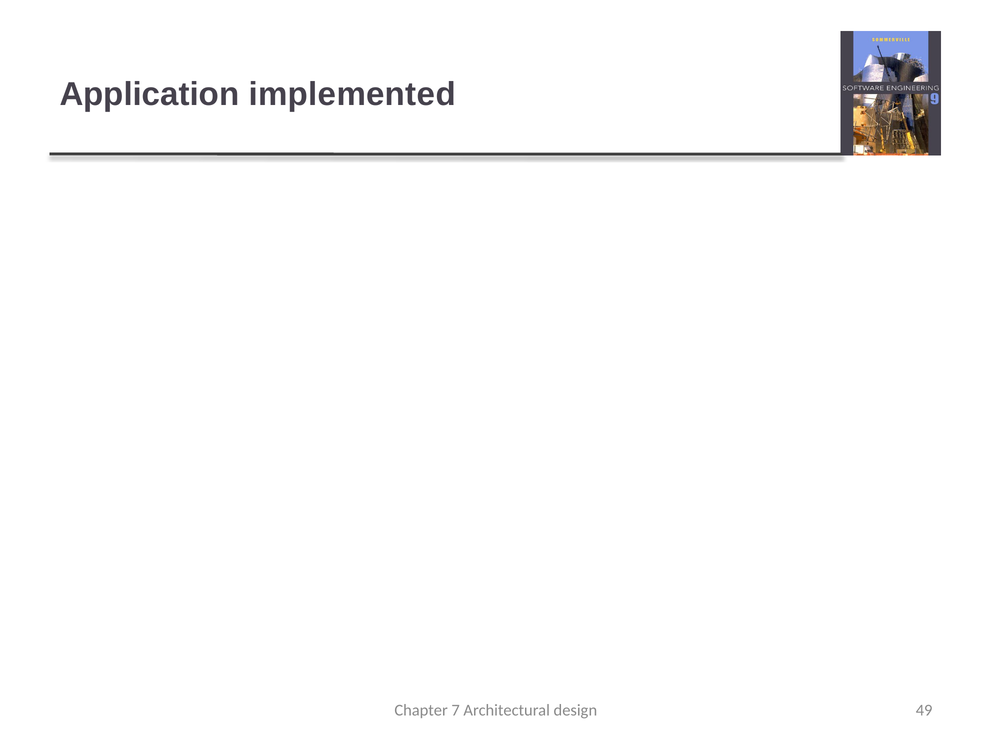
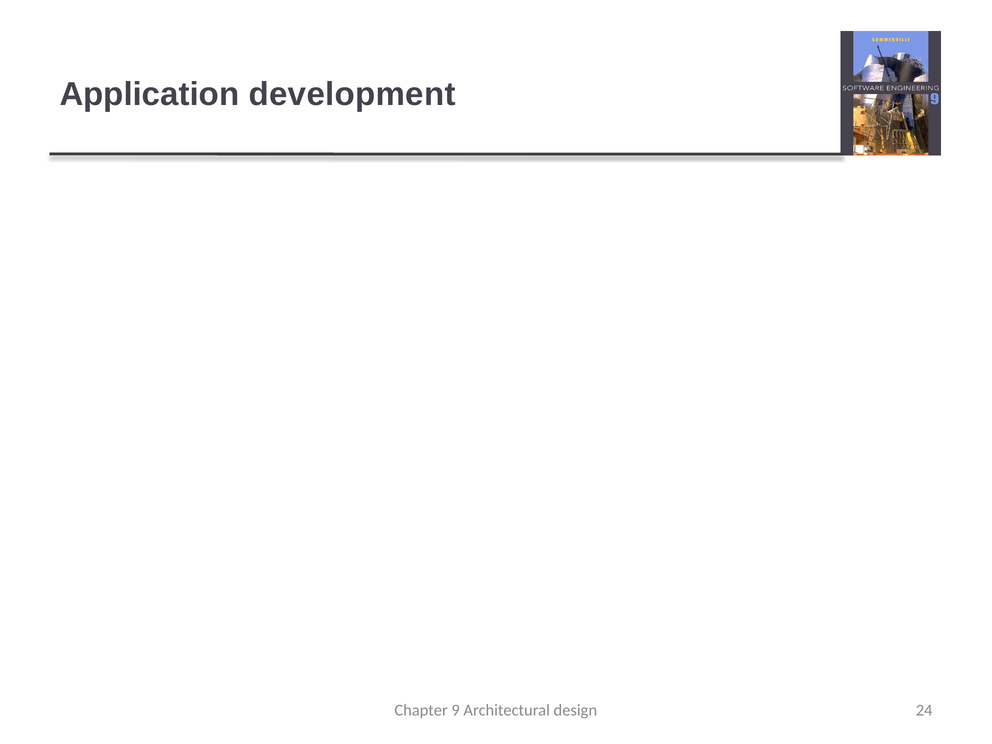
implemented: implemented -> development
7: 7 -> 9
49: 49 -> 24
